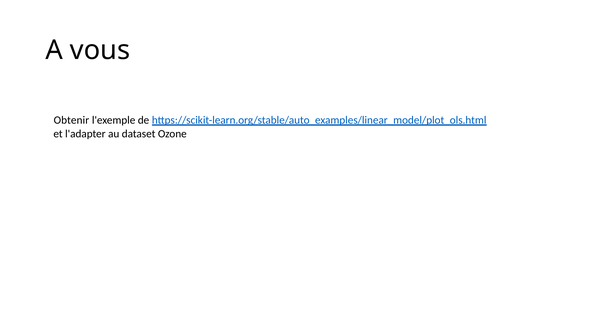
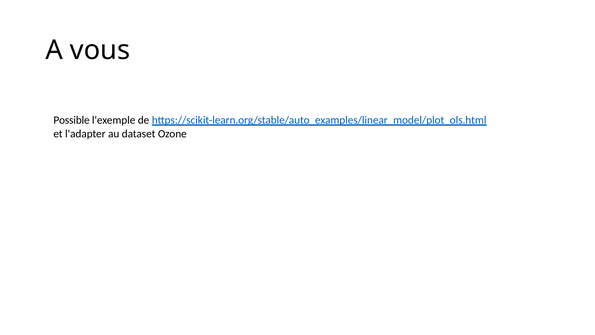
Obtenir: Obtenir -> Possible
